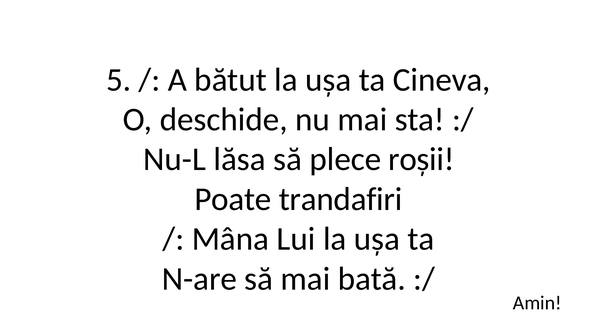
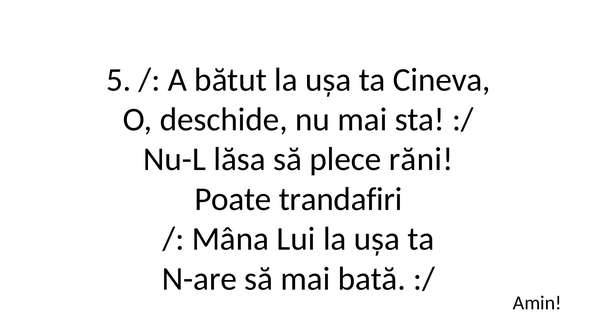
roșii: roșii -> răni
